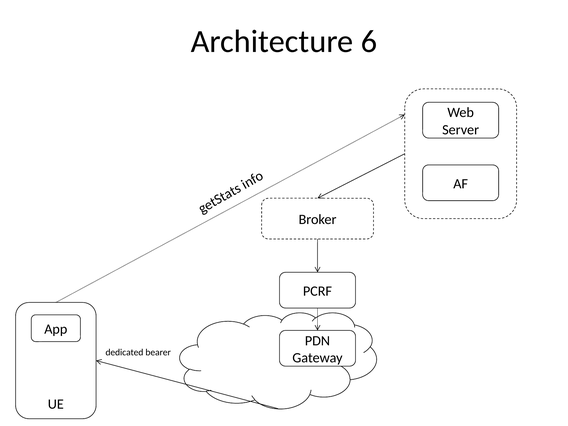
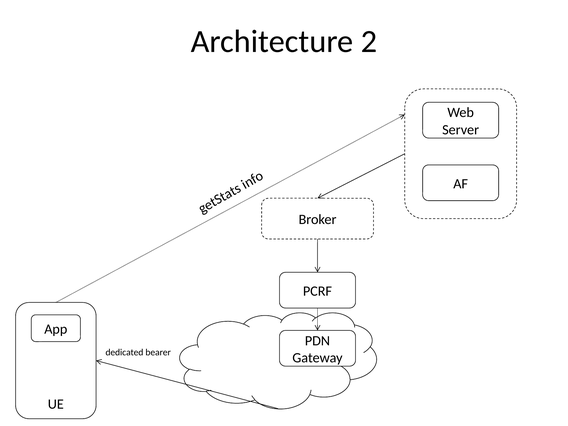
6: 6 -> 2
